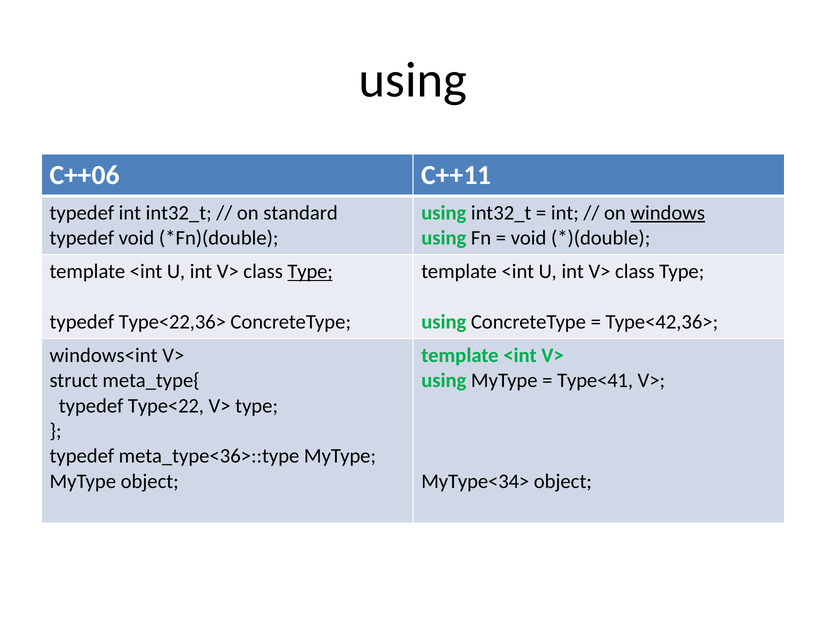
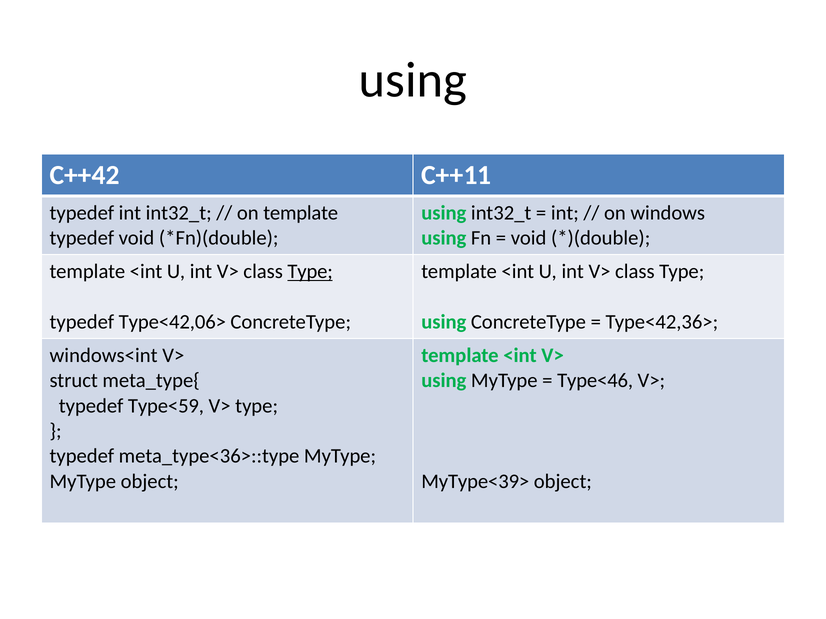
C++06: C++06 -> C++42
on standard: standard -> template
windows underline: present -> none
Type<22,36>: Type<22,36> -> Type<42,06>
Type<41: Type<41 -> Type<46
Type<22: Type<22 -> Type<59
MyType<34>: MyType<34> -> MyType<39>
